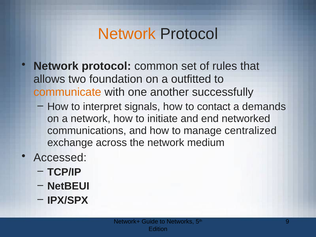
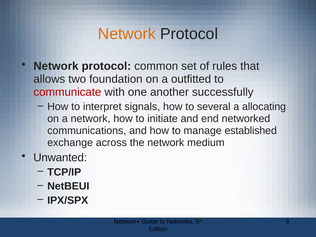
communicate colour: orange -> red
contact: contact -> several
demands: demands -> allocating
centralized: centralized -> established
Accessed: Accessed -> Unwanted
